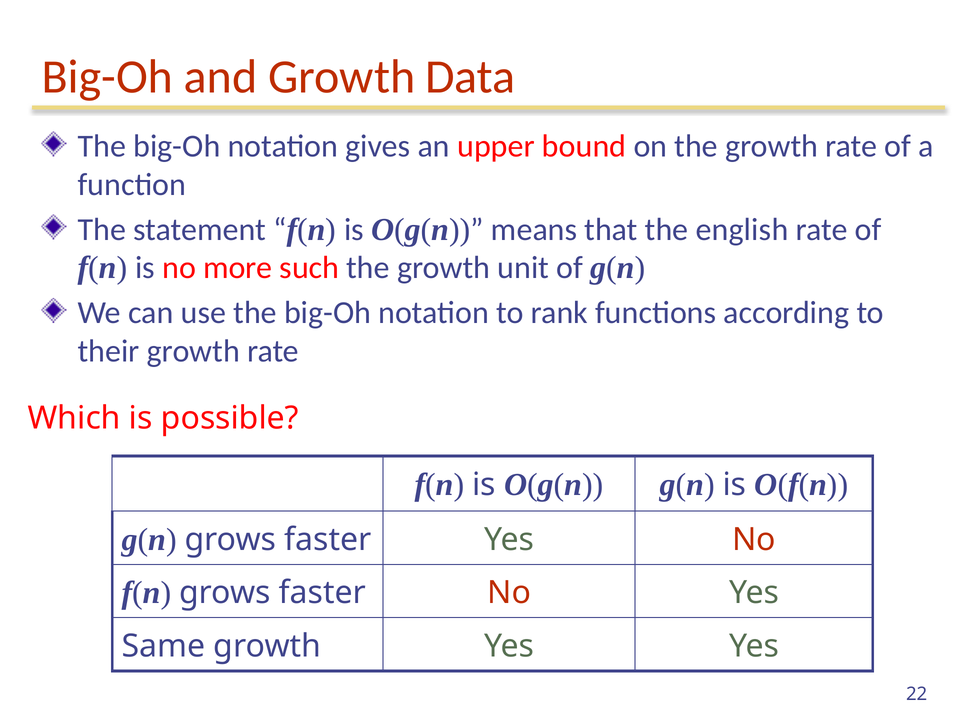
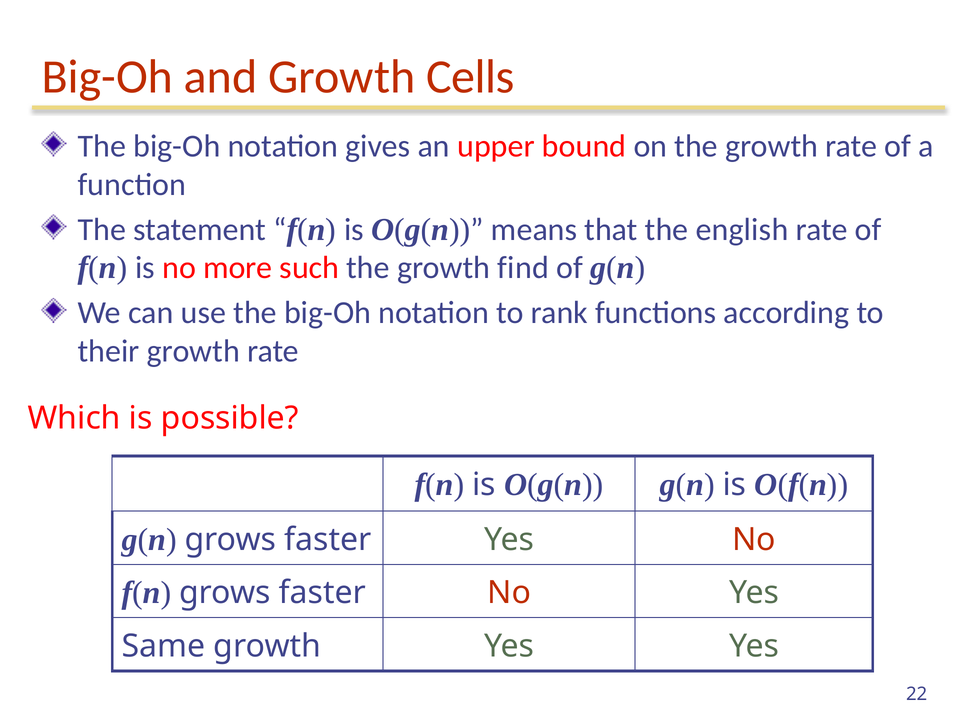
Data: Data -> Cells
unit: unit -> find
